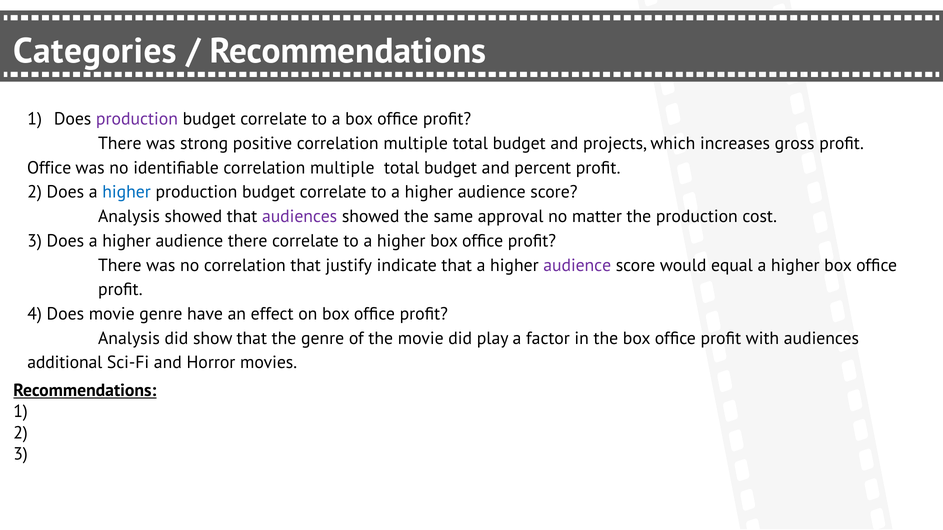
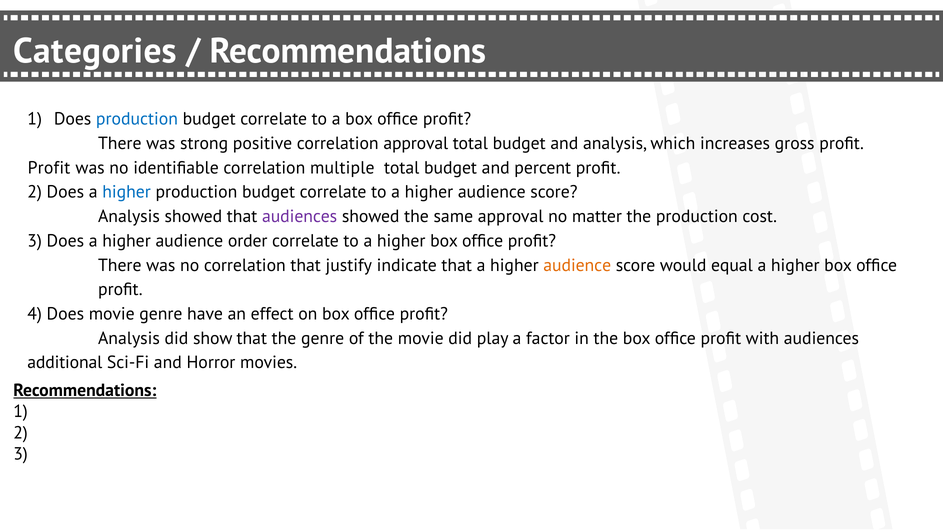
production at (137, 119) colour: purple -> blue
positive correlation multiple: multiple -> approval
and projects: projects -> analysis
Office at (49, 168): Office -> Profit
audience there: there -> order
audience at (577, 265) colour: purple -> orange
